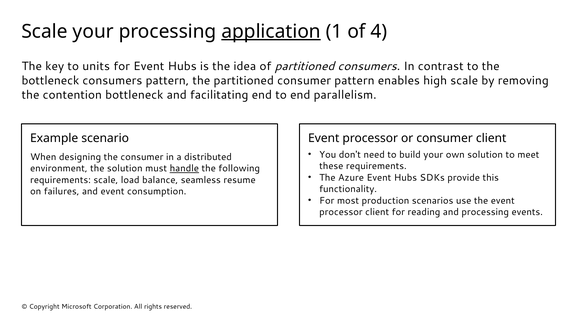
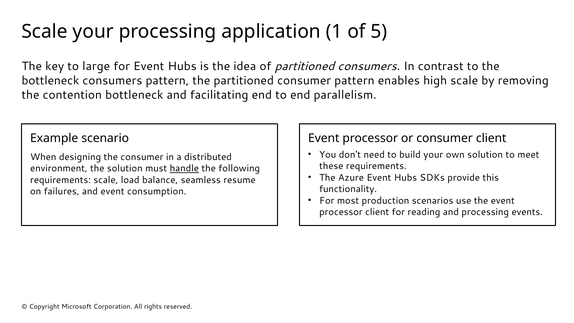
application underline: present -> none
4: 4 -> 5
units: units -> large
